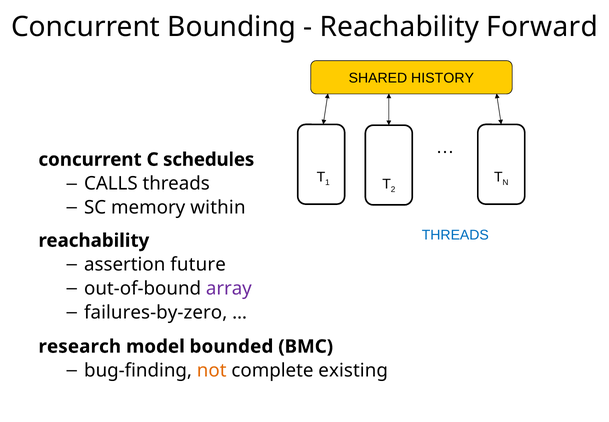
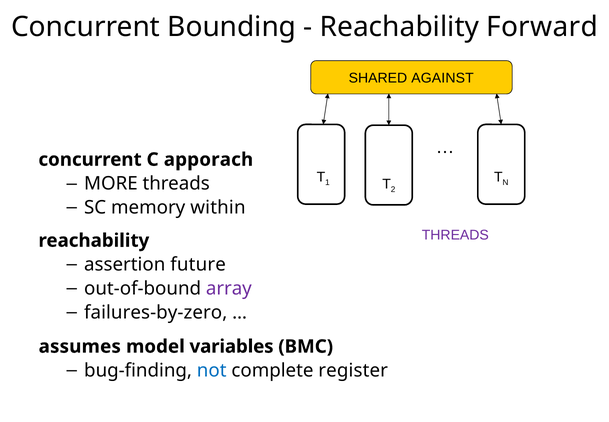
HISTORY: HISTORY -> AGAINST
schedules: schedules -> apporach
CALLS: CALLS -> MORE
THREADS at (455, 235) colour: blue -> purple
research: research -> assumes
bounded: bounded -> variables
not colour: orange -> blue
existing: existing -> register
